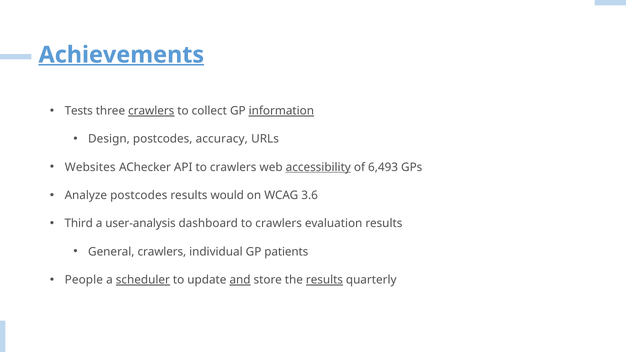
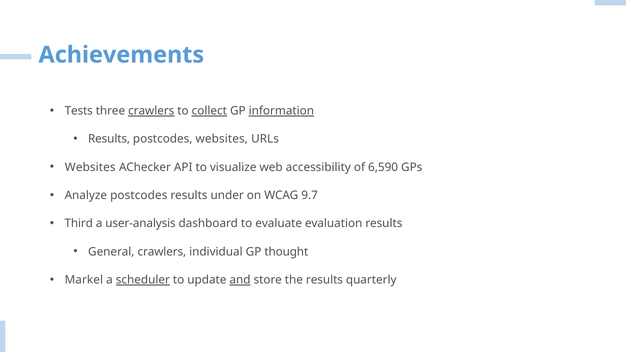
Achievements underline: present -> none
collect underline: none -> present
Design at (109, 139): Design -> Results
postcodes accuracy: accuracy -> websites
API to crawlers: crawlers -> visualize
accessibility underline: present -> none
6,493: 6,493 -> 6,590
would: would -> under
3.6: 3.6 -> 9.7
dashboard to crawlers: crawlers -> evaluate
patients: patients -> thought
People: People -> Markel
results at (324, 280) underline: present -> none
